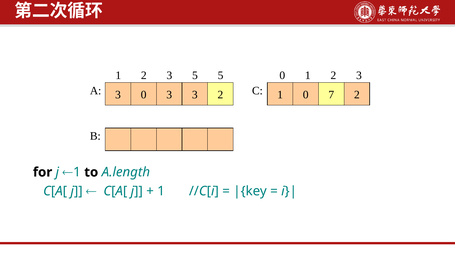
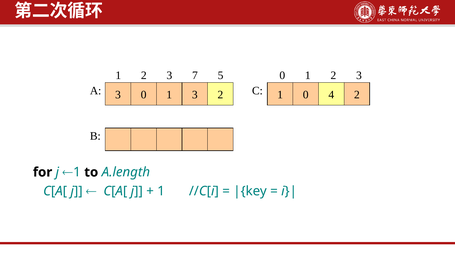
3 5: 5 -> 7
3 0 3: 3 -> 1
7: 7 -> 4
